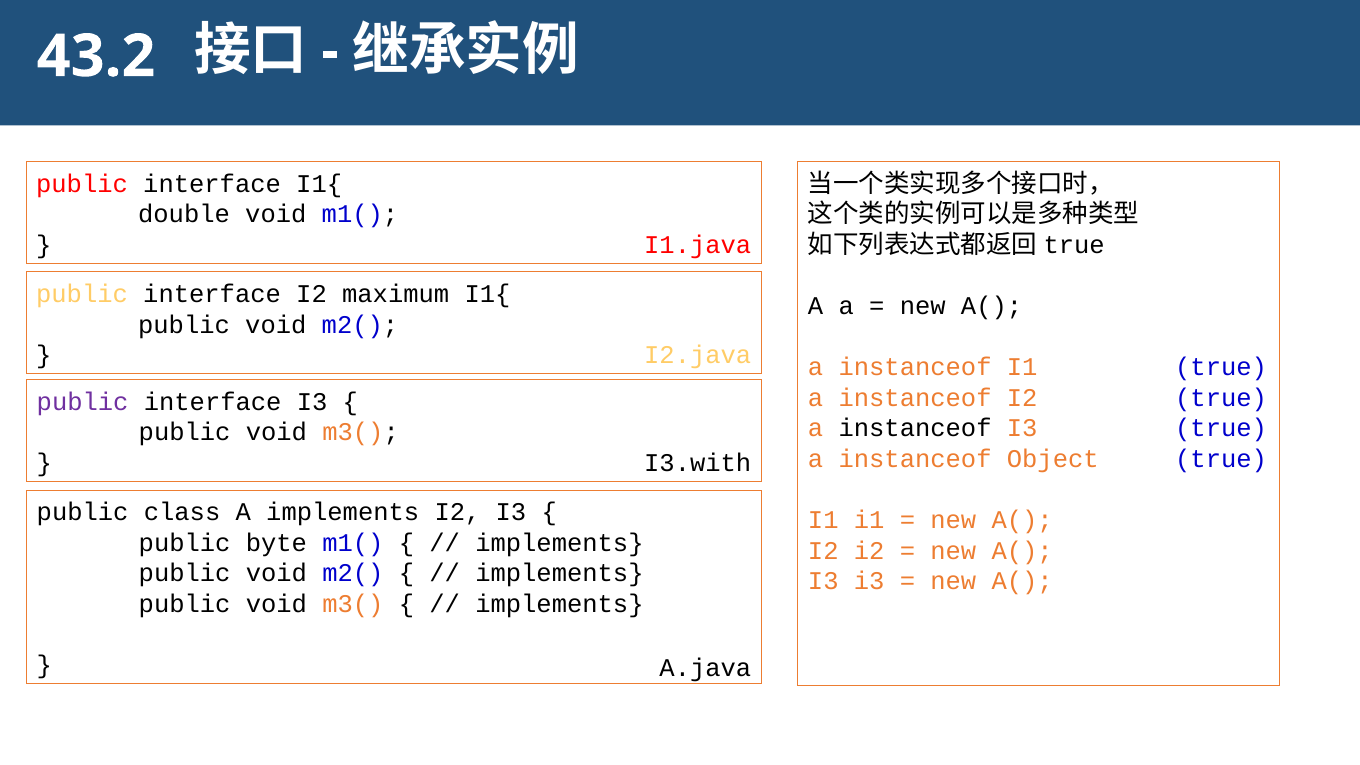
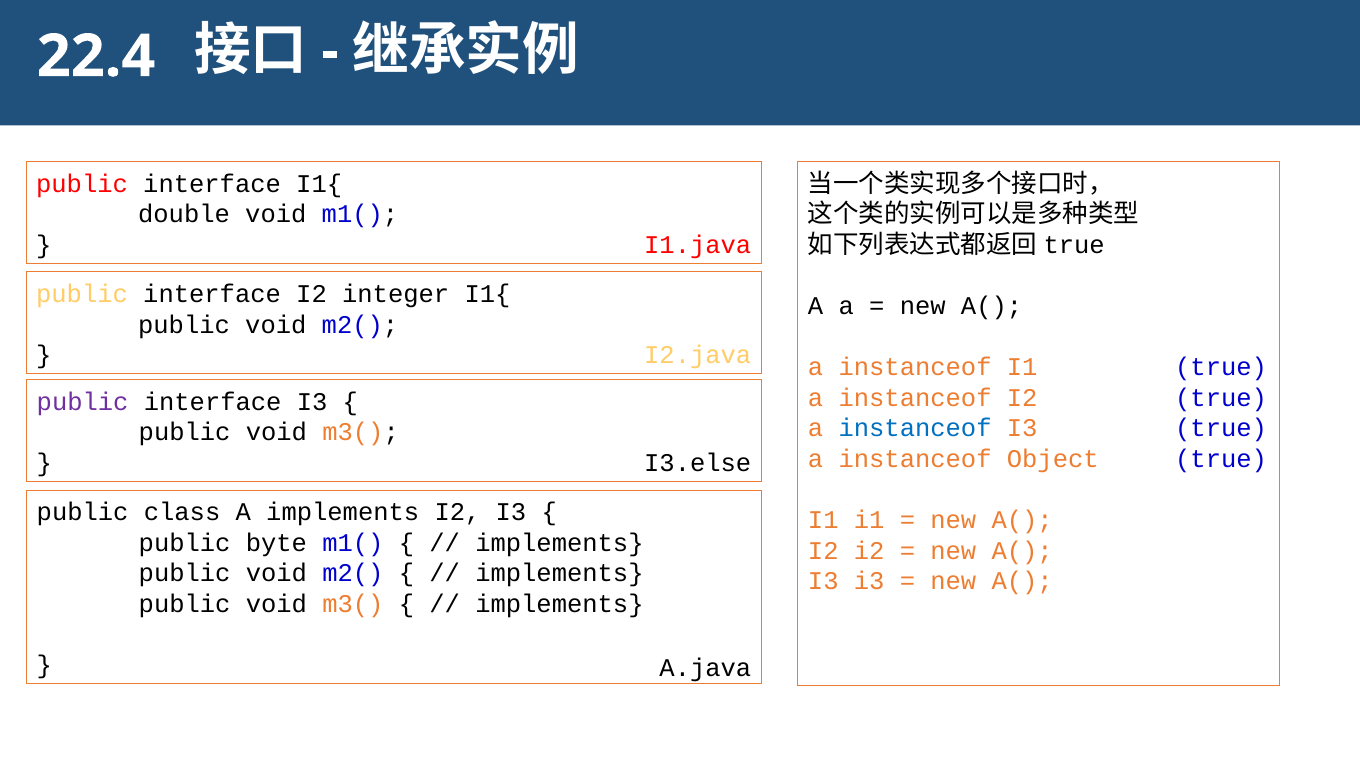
43.2: 43.2 -> 22.4
maximum: maximum -> integer
instanceof at (915, 429) colour: black -> blue
I3.with: I3.with -> I3.else
